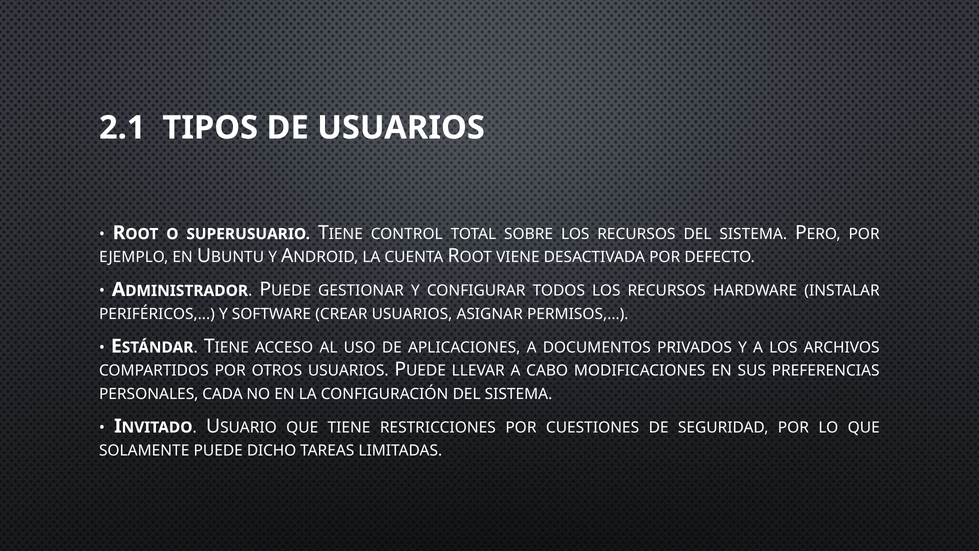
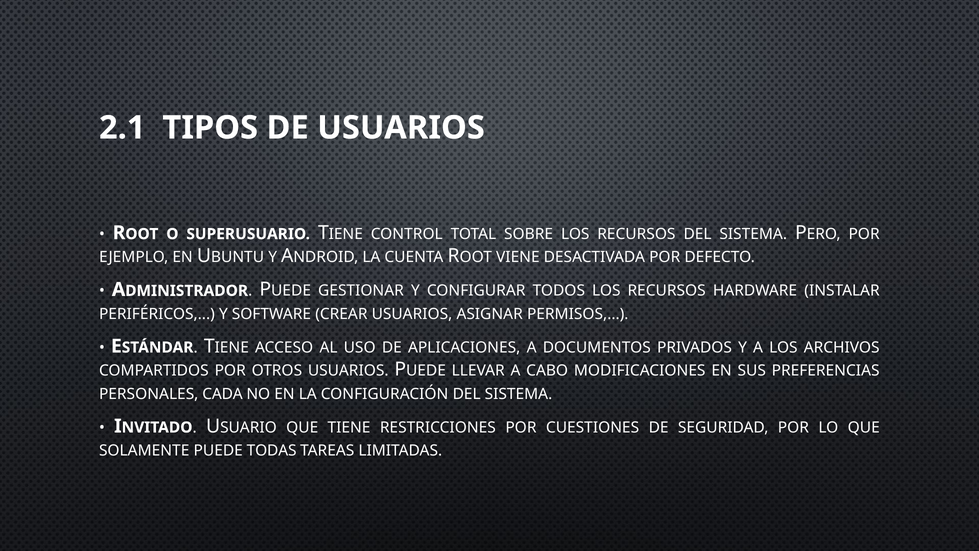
DICHO: DICHO -> TODAS
